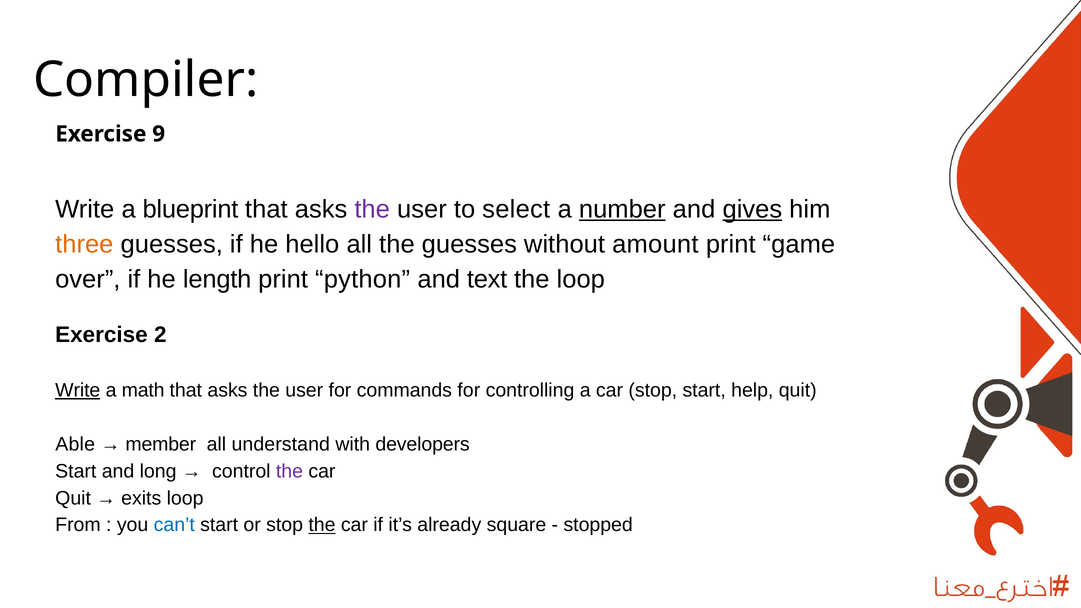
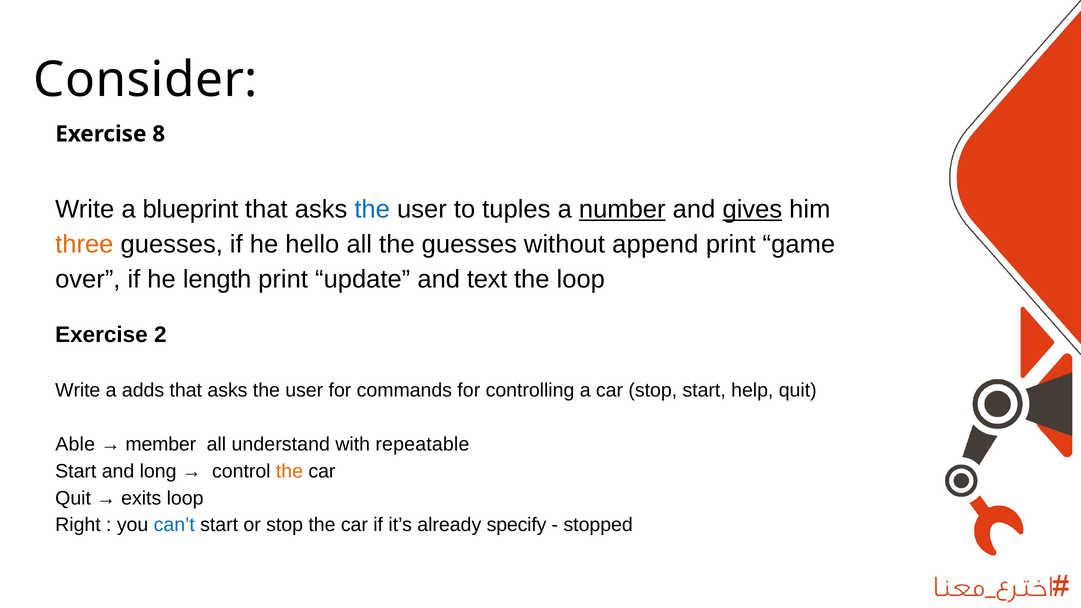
Compiler: Compiler -> Consider
9: 9 -> 8
the at (372, 209) colour: purple -> blue
select: select -> tuples
amount: amount -> append
python: python -> update
Write at (78, 390) underline: present -> none
math: math -> adds
developers: developers -> repeatable
the at (290, 471) colour: purple -> orange
From: From -> Right
the at (322, 525) underline: present -> none
square: square -> specify
